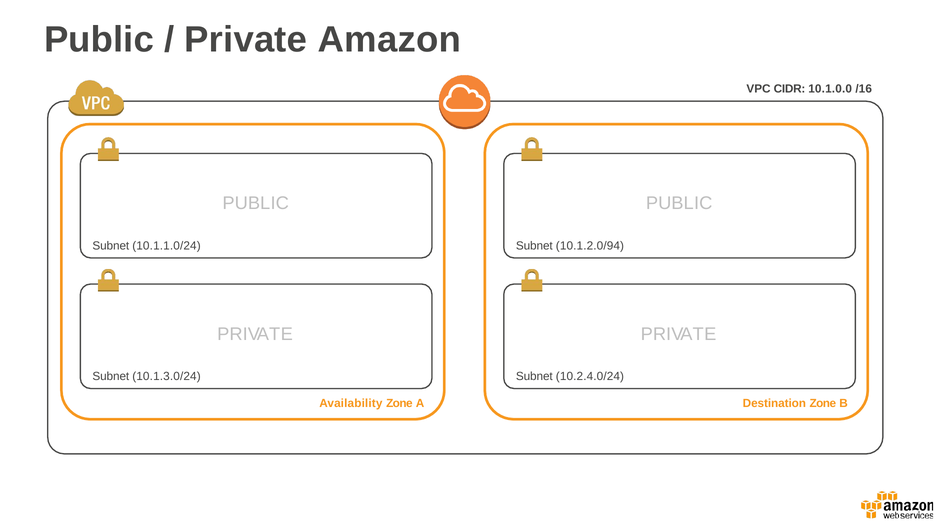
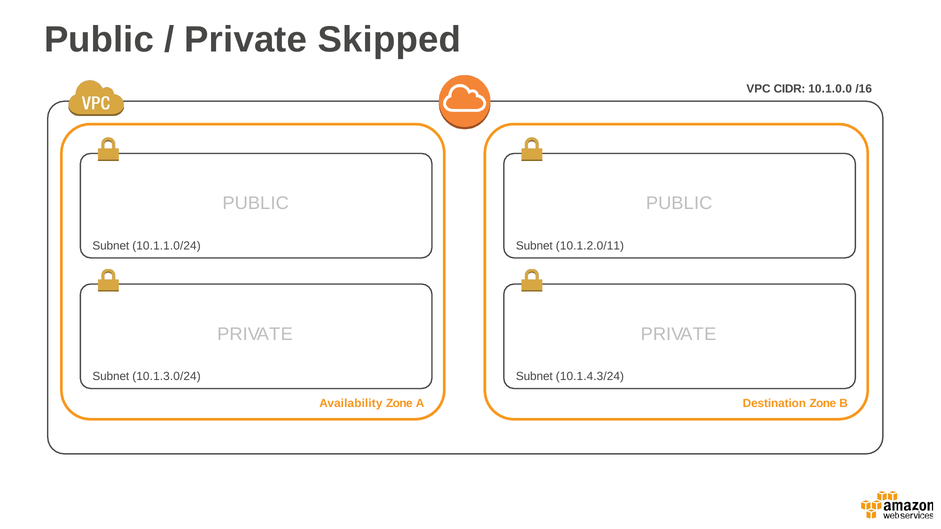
Amazon: Amazon -> Skipped
10.1.2.0/94: 10.1.2.0/94 -> 10.1.2.0/11
10.2.4.0/24: 10.2.4.0/24 -> 10.1.4.3/24
